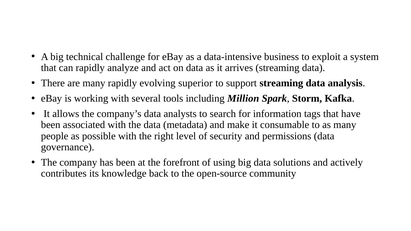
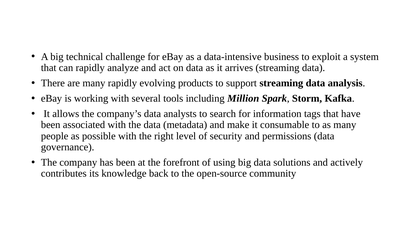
superior: superior -> products
